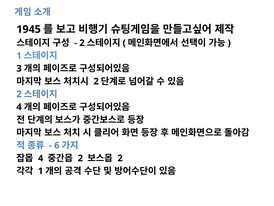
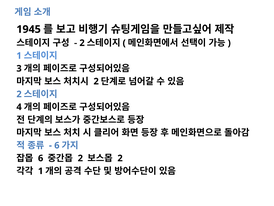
4 at (41, 158): 4 -> 6
